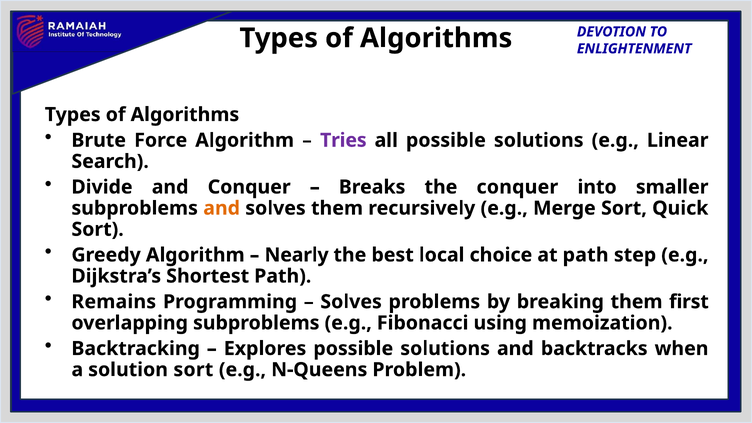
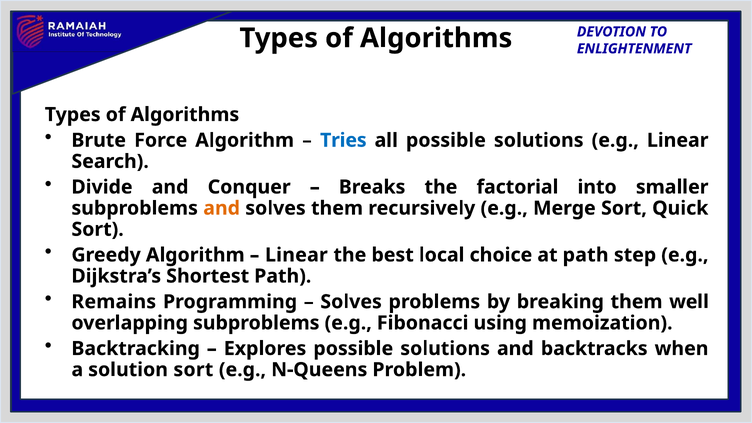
Tries colour: purple -> blue
the conquer: conquer -> factorial
Nearly at (297, 255): Nearly -> Linear
first: first -> well
